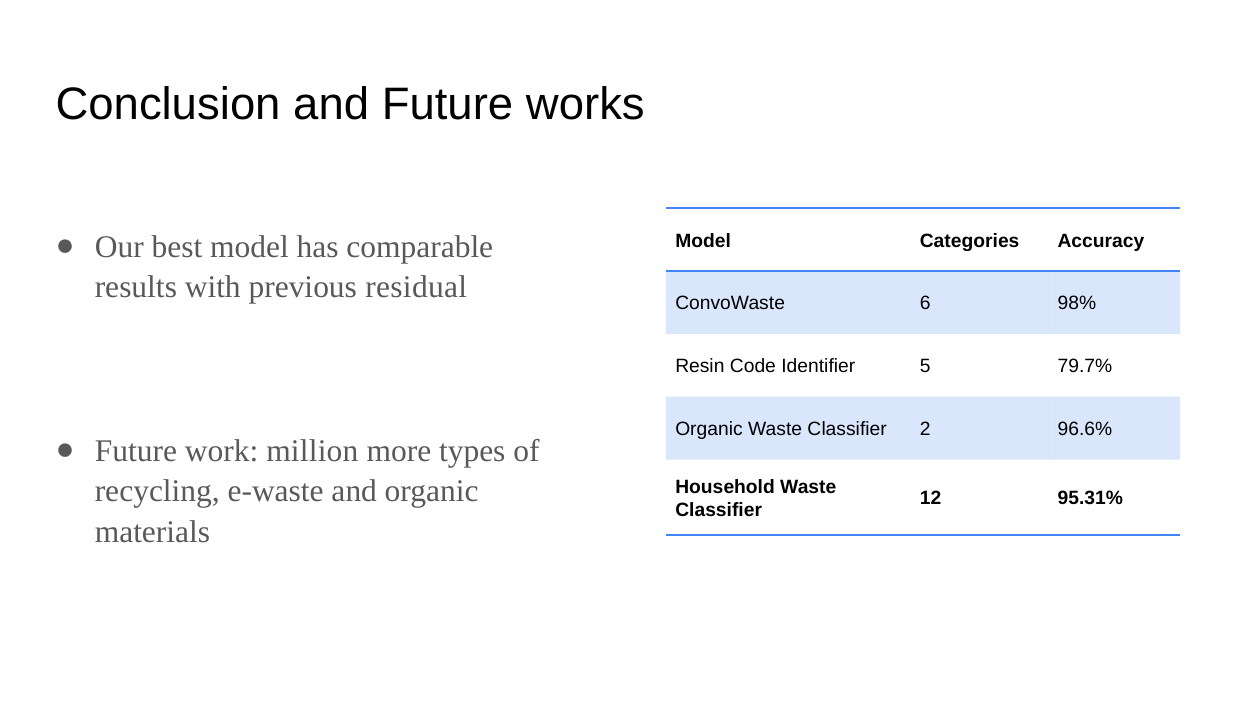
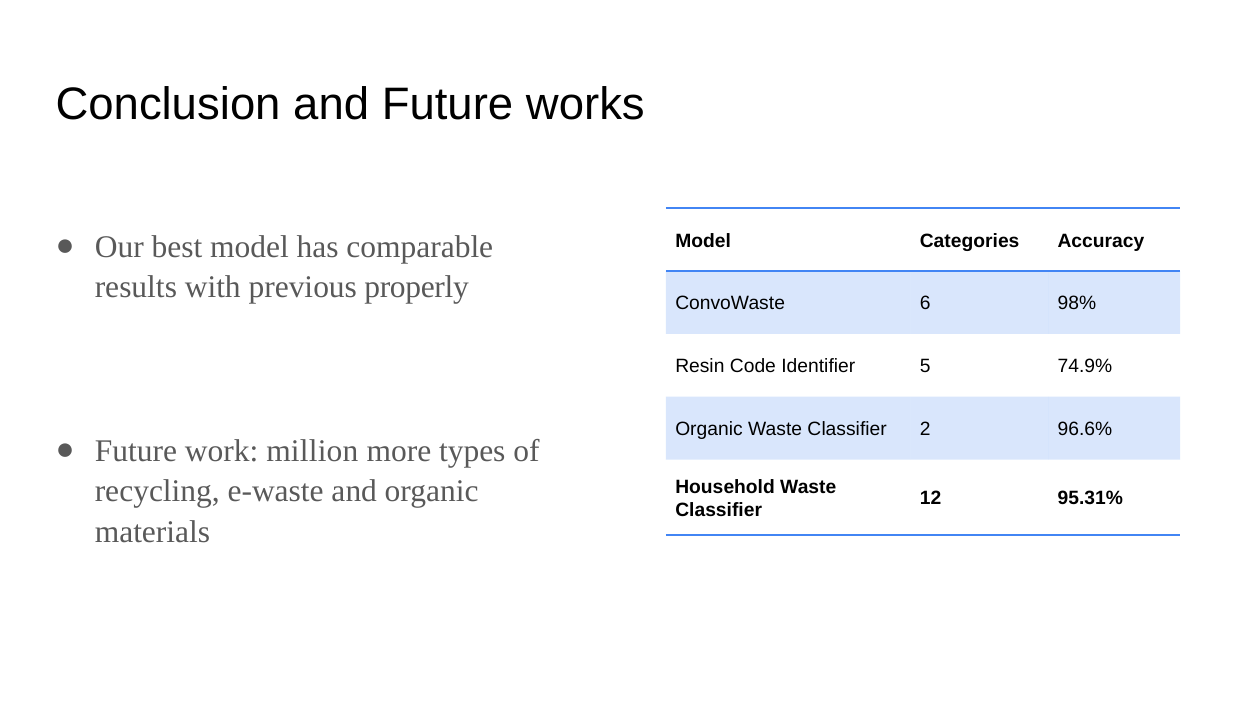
residual: residual -> properly
79.7%: 79.7% -> 74.9%
